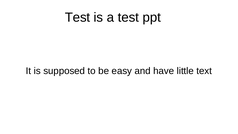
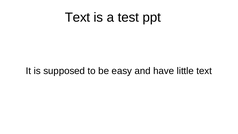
Test at (78, 17): Test -> Text
